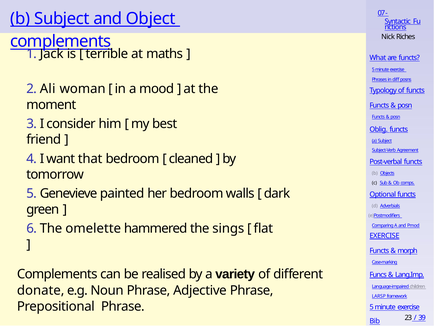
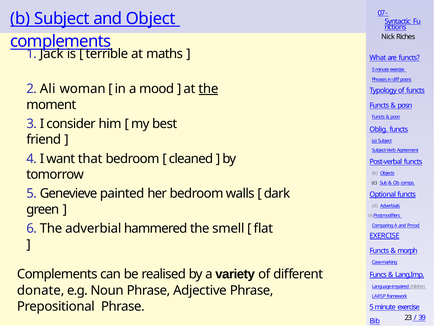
the at (208, 89) underline: none -> present
omelette: omelette -> adverbial
sings: sings -> smell
